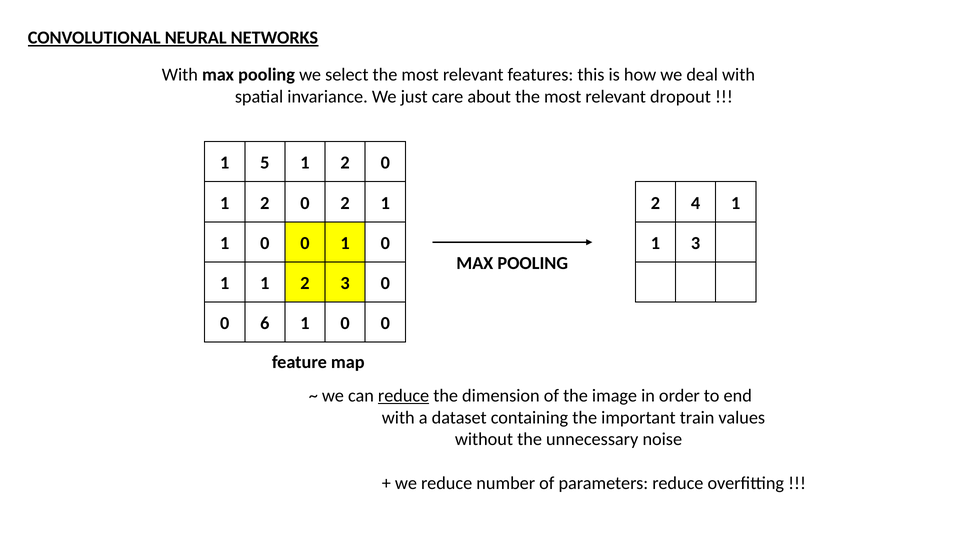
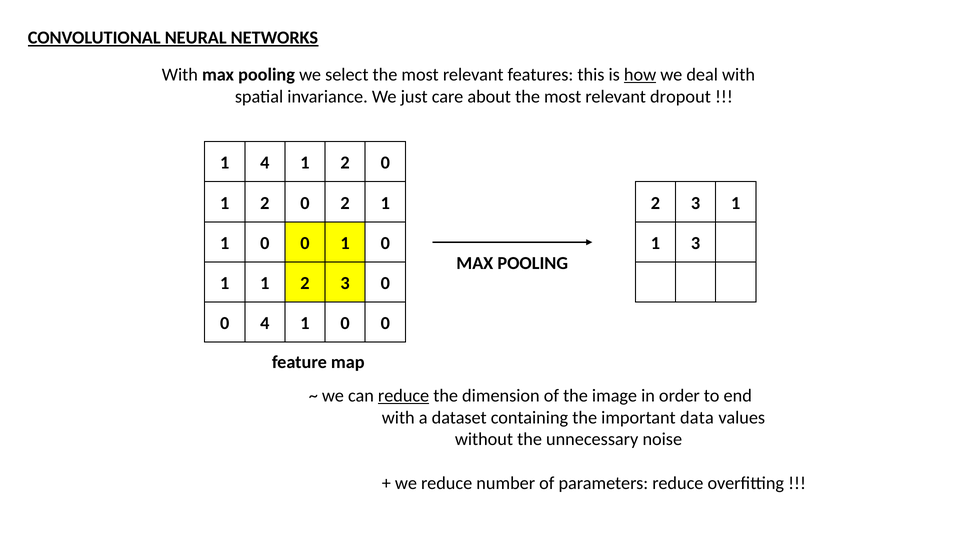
how underline: none -> present
1 5: 5 -> 4
2 2 4: 4 -> 3
0 6: 6 -> 4
train: train -> data
